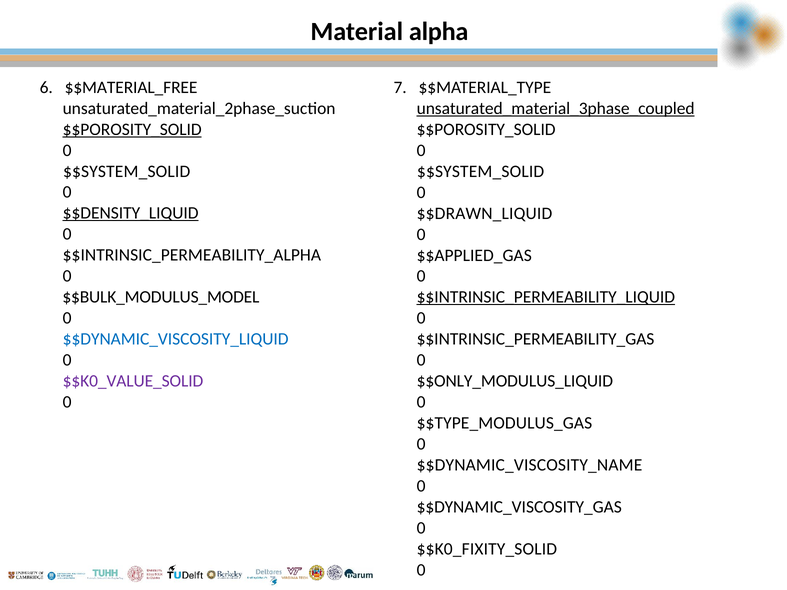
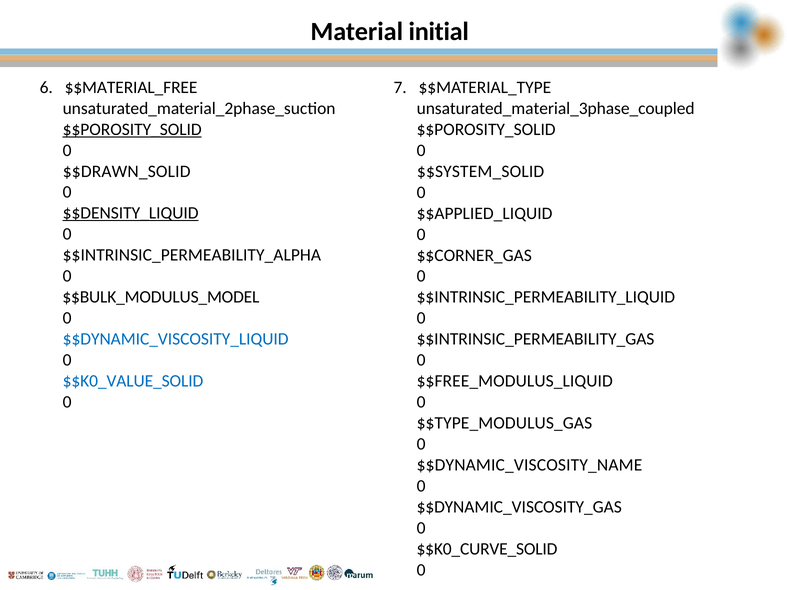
alpha: alpha -> initial
unsaturated_material_3phase_coupled underline: present -> none
$$SYSTEM_SOLID at (127, 171): $$SYSTEM_SOLID -> $$DRAWN_SOLID
$$DRAWN_LIQUID: $$DRAWN_LIQUID -> $$APPLIED_LIQUID
$$APPLIED_GAS: $$APPLIED_GAS -> $$CORNER_GAS
$$INTRINSIC_PERMEABILITY_LIQUID underline: present -> none
$$K0_VALUE_SOLID colour: purple -> blue
$$ONLY_MODULUS_LIQUID: $$ONLY_MODULUS_LIQUID -> $$FREE_MODULUS_LIQUID
$$K0_FIXITY_SOLID: $$K0_FIXITY_SOLID -> $$K0_CURVE_SOLID
